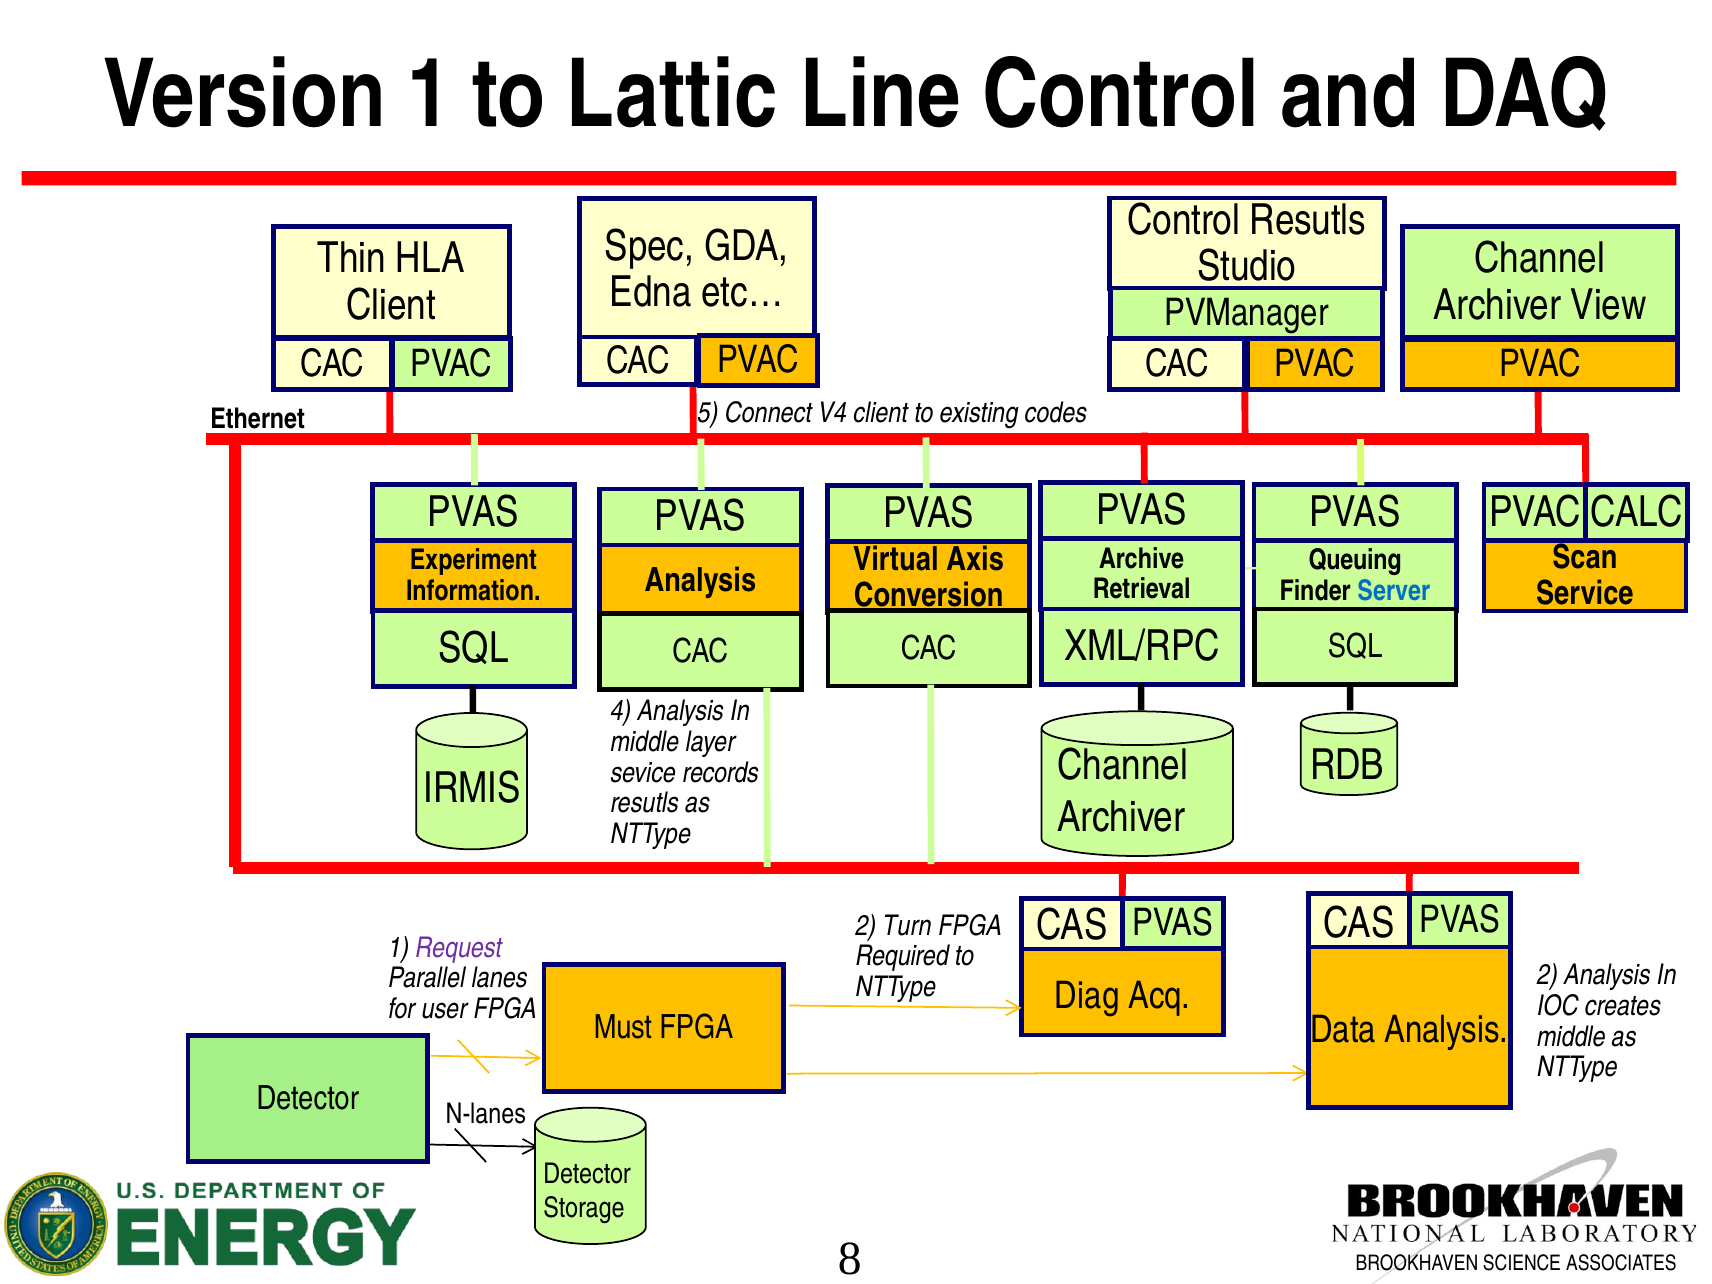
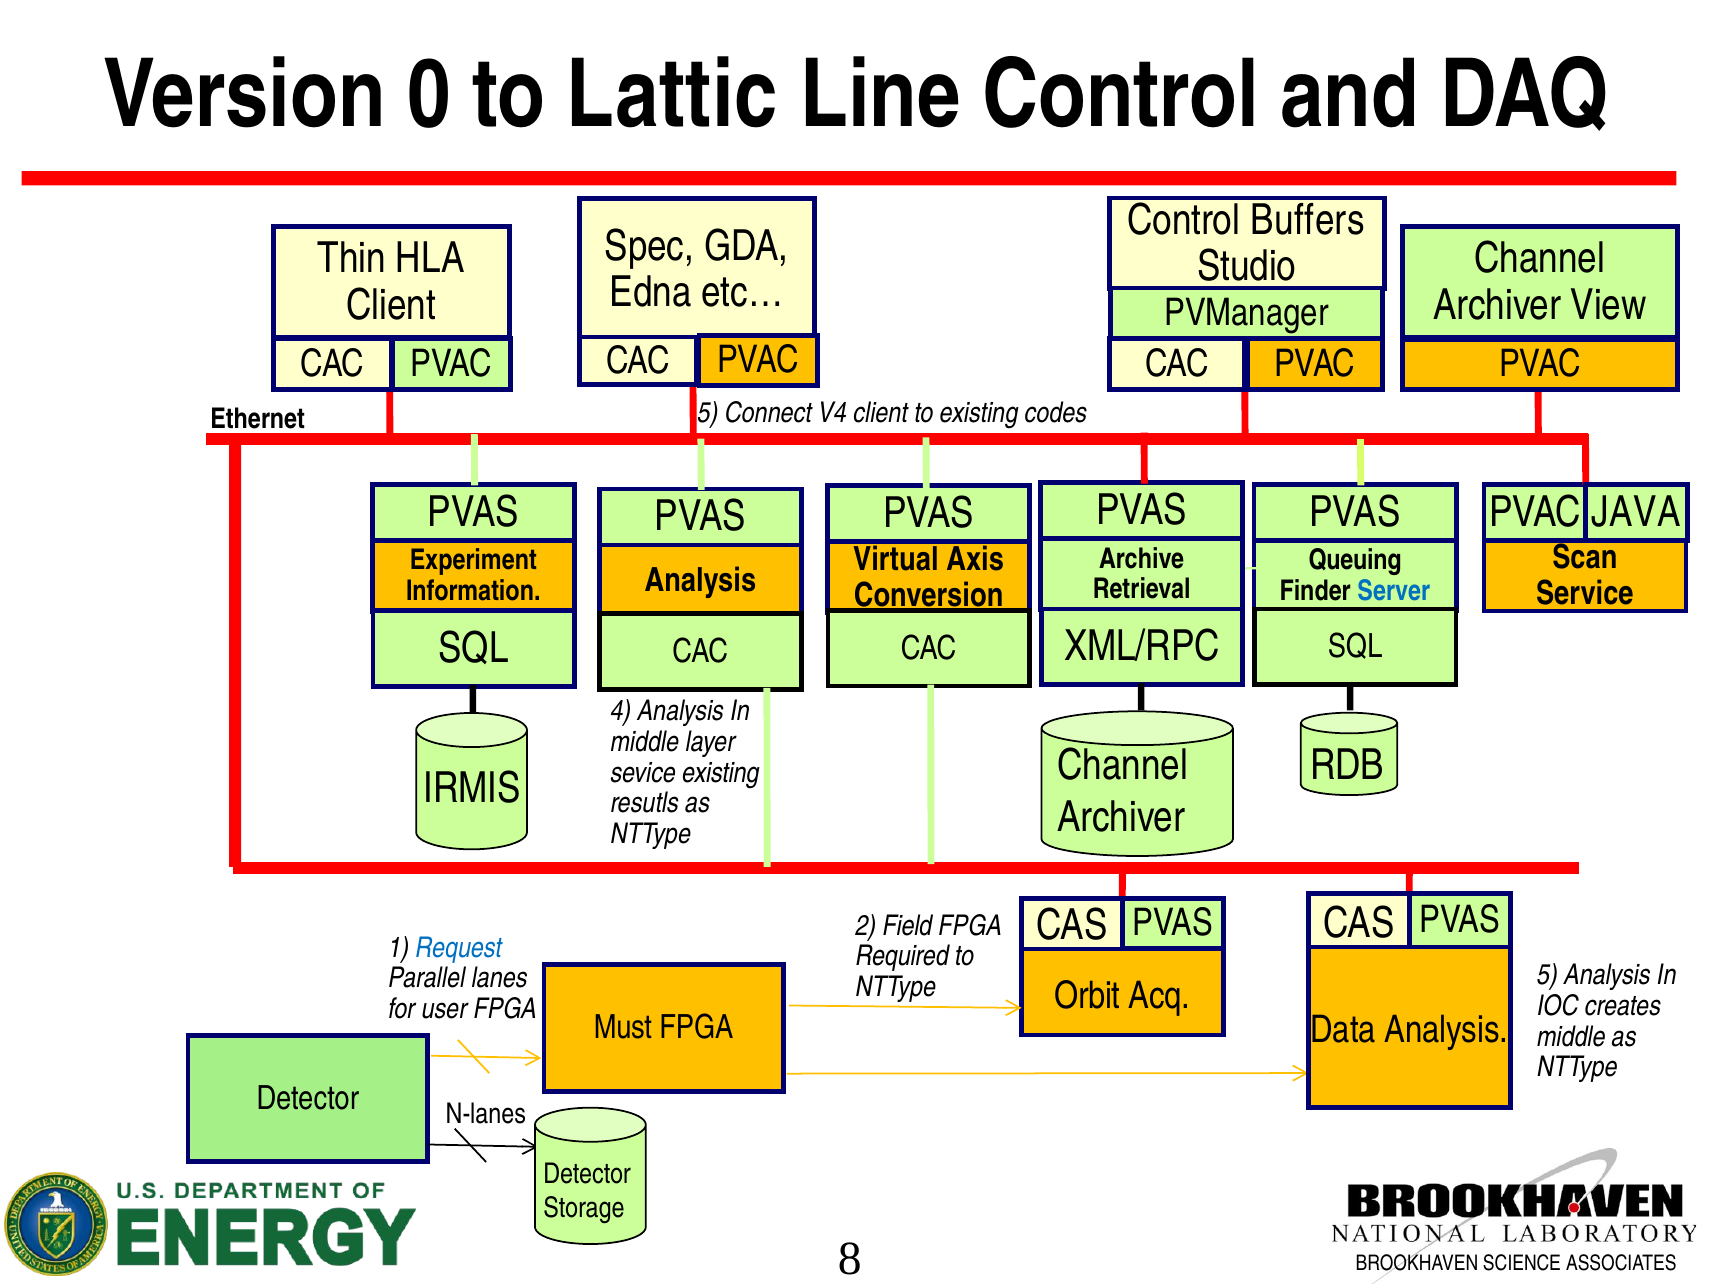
Version 1: 1 -> 0
Control Resutls: Resutls -> Buffers
CALC: CALC -> JAVA
sevice records: records -> existing
Turn: Turn -> Field
Request colour: purple -> blue
2 at (1547, 975): 2 -> 5
Diag: Diag -> Orbit
